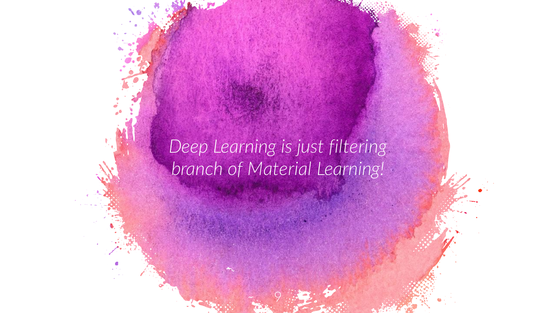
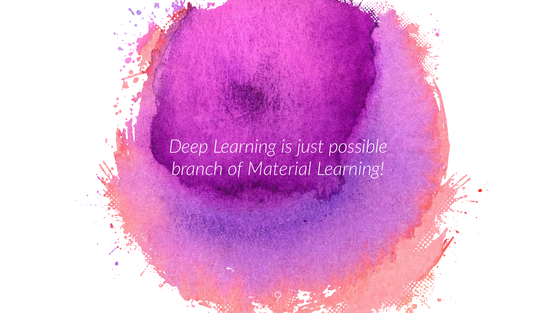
filtering: filtering -> possible
